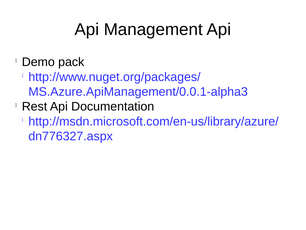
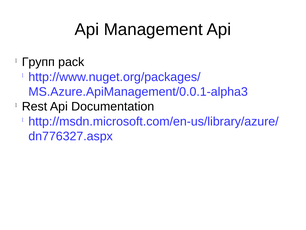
Demo: Demo -> Групп
